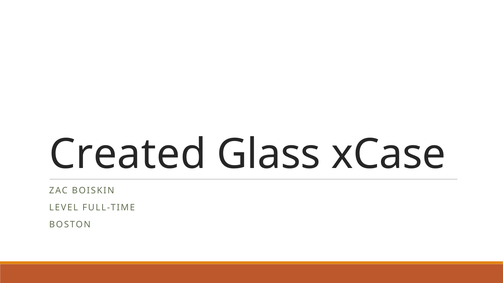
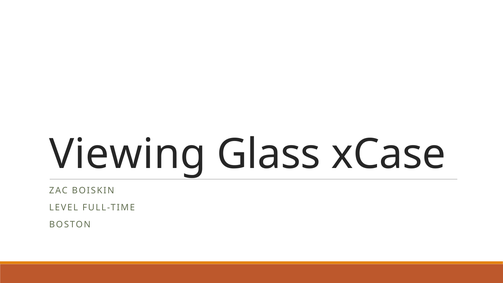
Created: Created -> Viewing
